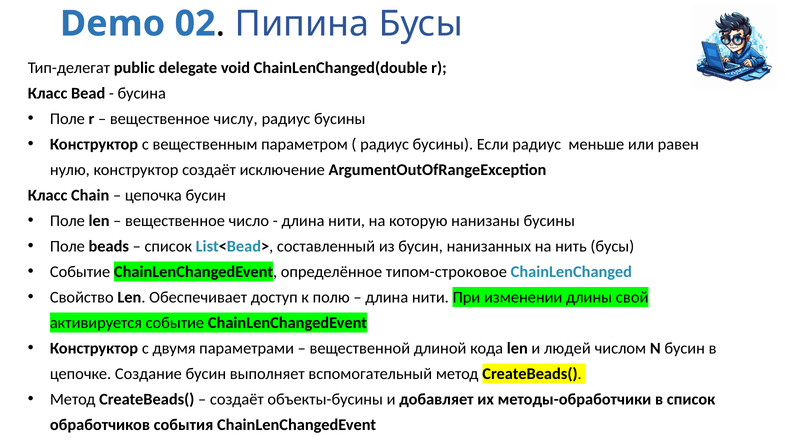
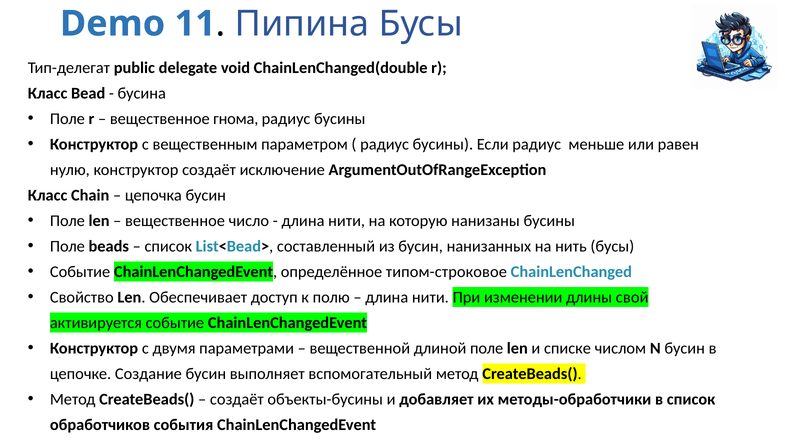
02: 02 -> 11
числу: числу -> гнома
длиной кода: кода -> поле
людей: людей -> списке
